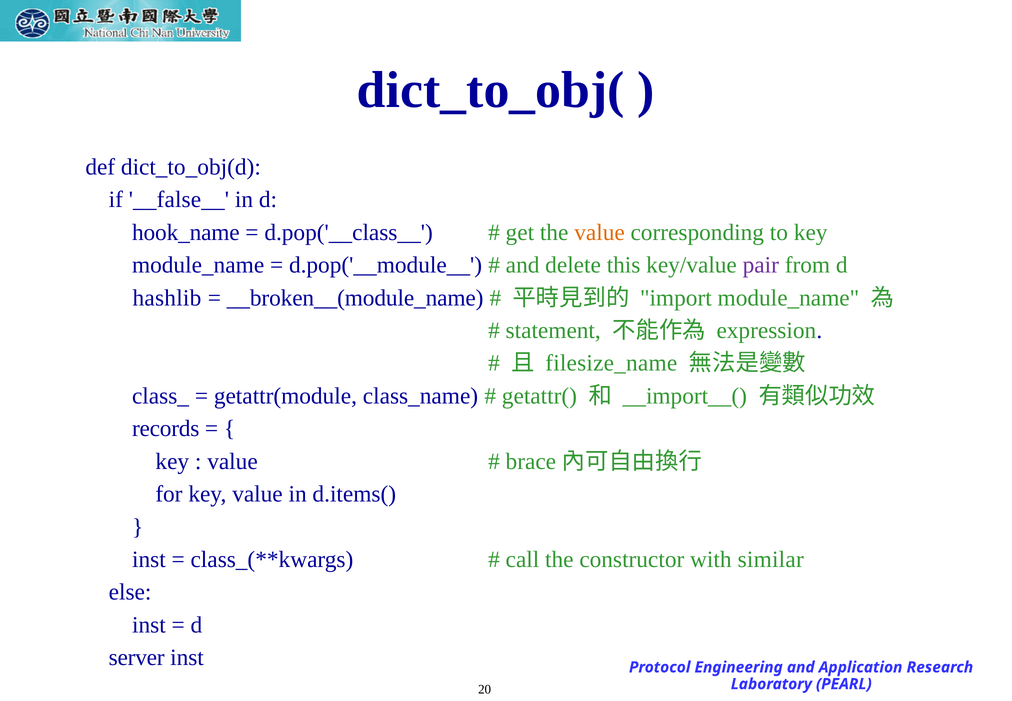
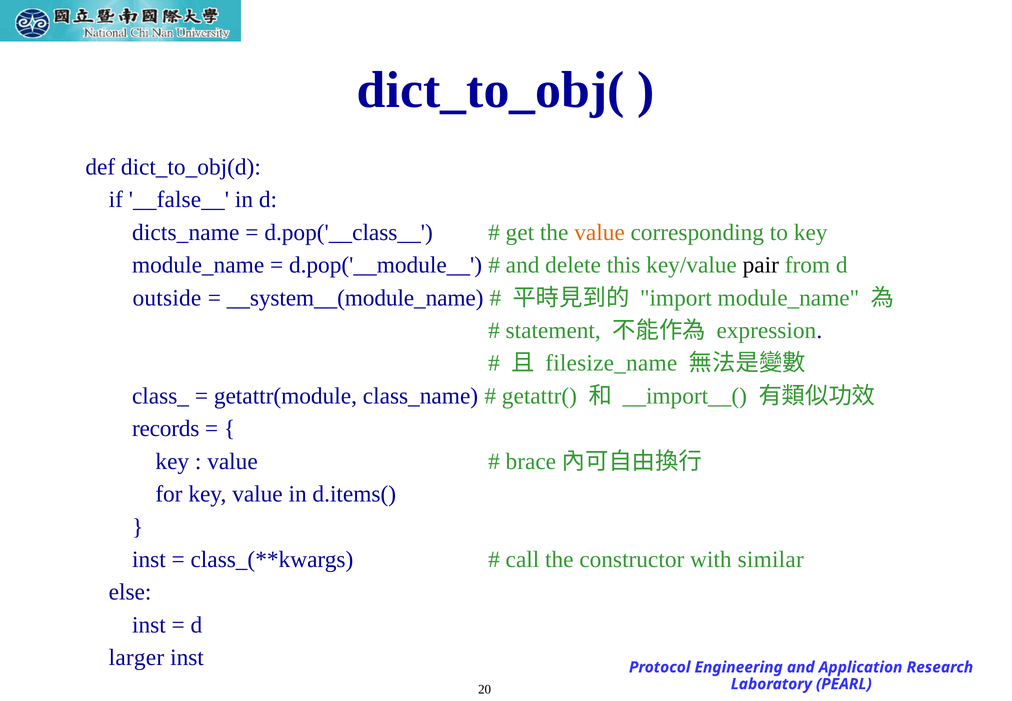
hook_name: hook_name -> dicts_name
pair colour: purple -> black
hashlib: hashlib -> outside
__broken__(module_name: __broken__(module_name -> __system__(module_name
server: server -> larger
